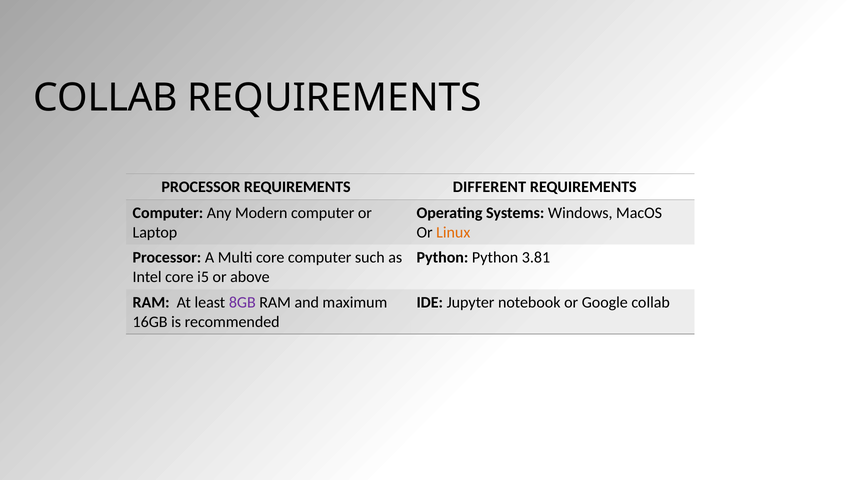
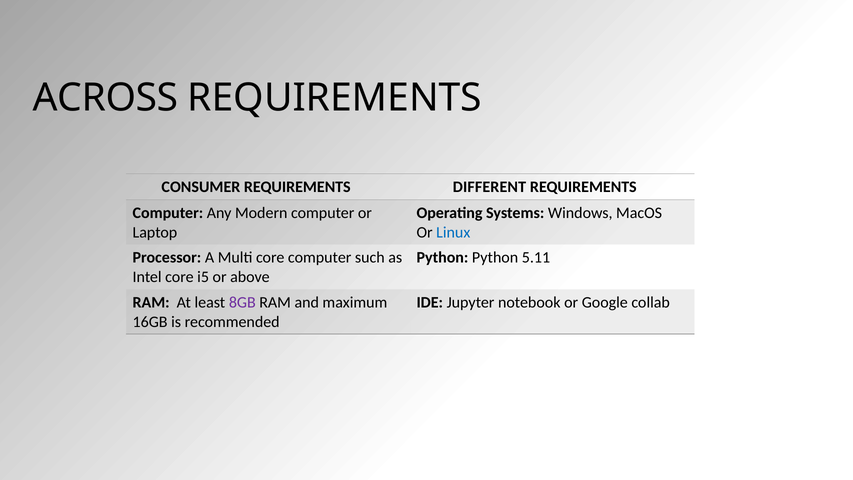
COLLAB at (105, 98): COLLAB -> ACROSS
PROCESSOR at (201, 187): PROCESSOR -> CONSUMER
Linux colour: orange -> blue
3.81: 3.81 -> 5.11
